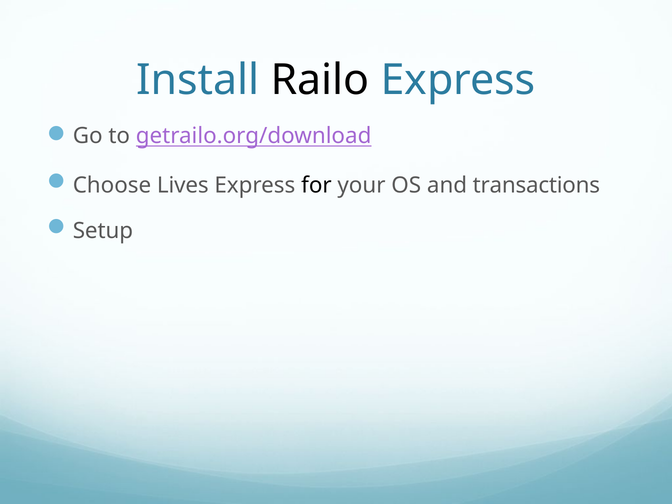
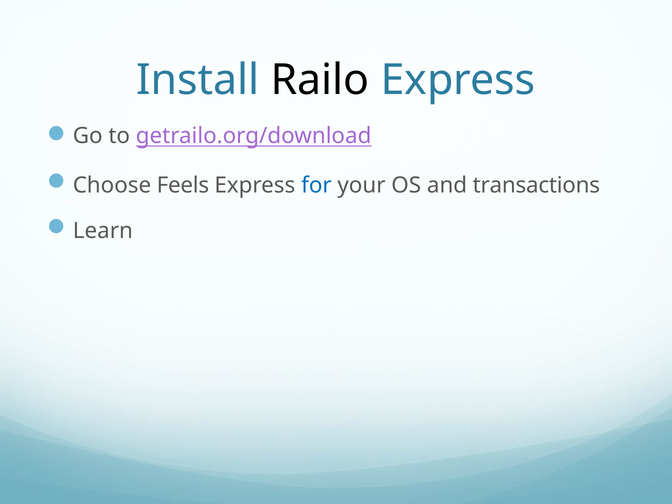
Lives: Lives -> Feels
for colour: black -> blue
Setup: Setup -> Learn
